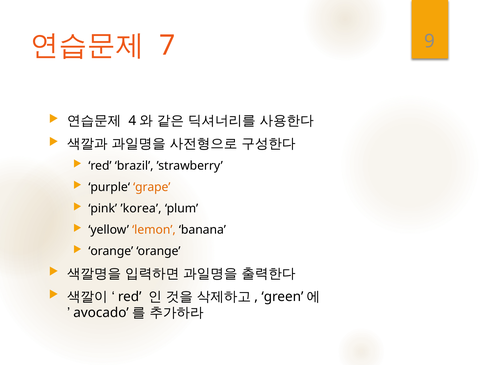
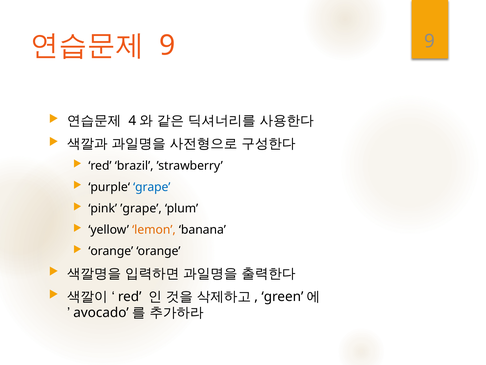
7 at (167, 45): 7 -> 9
grape colour: orange -> blue
’korea: ’korea -> ’grape
